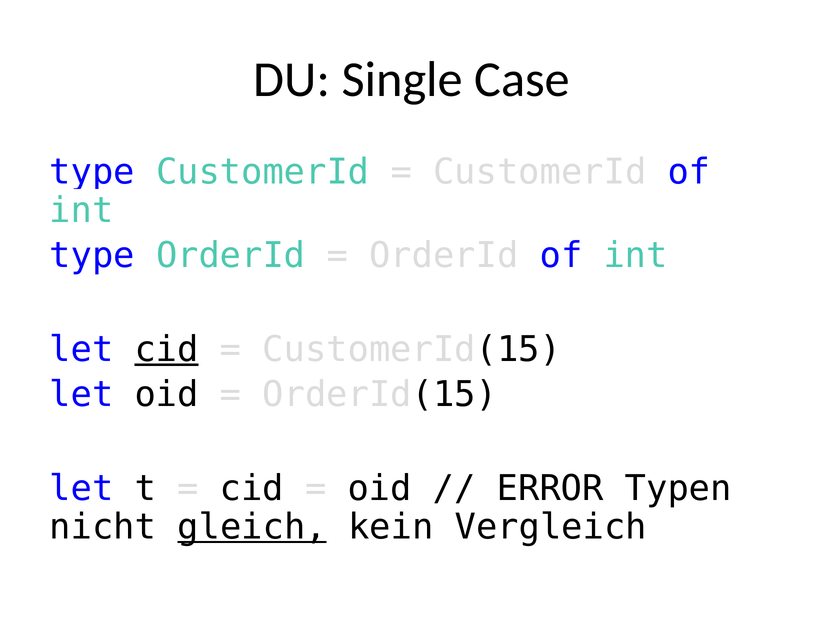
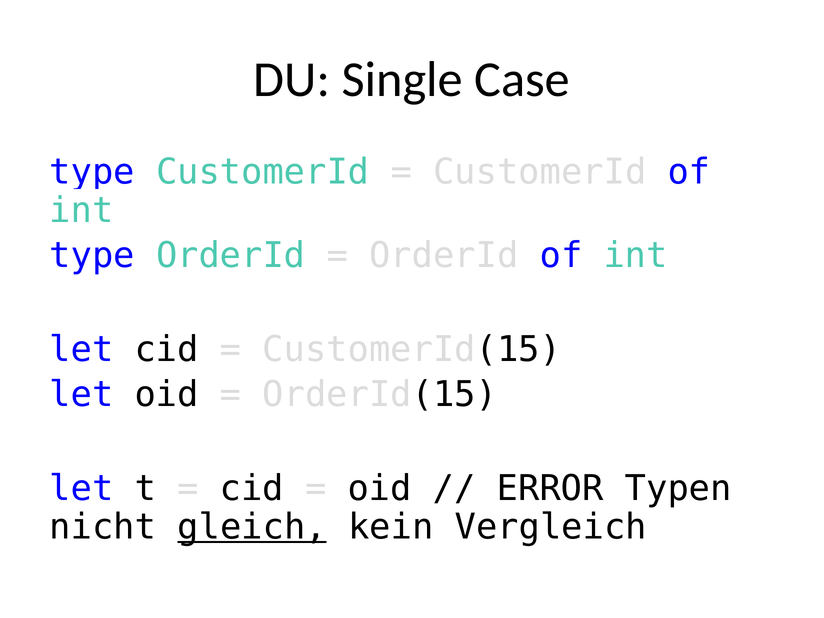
cid at (167, 349) underline: present -> none
